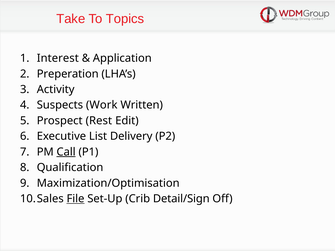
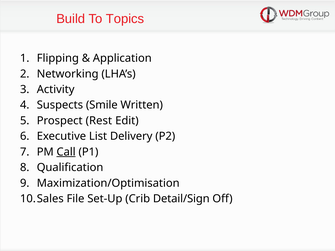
Take: Take -> Build
Interest: Interest -> Flipping
Preperation: Preperation -> Networking
Work: Work -> Smile
File underline: present -> none
